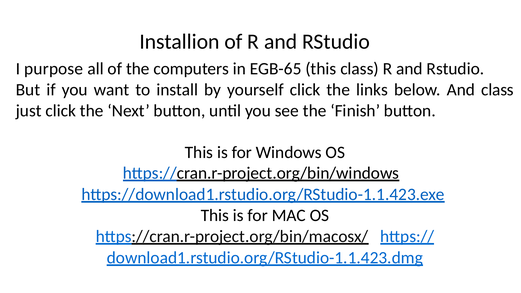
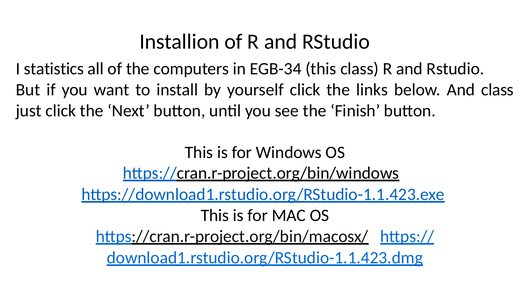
purpose: purpose -> statistics
EGB-65: EGB-65 -> EGB-34
